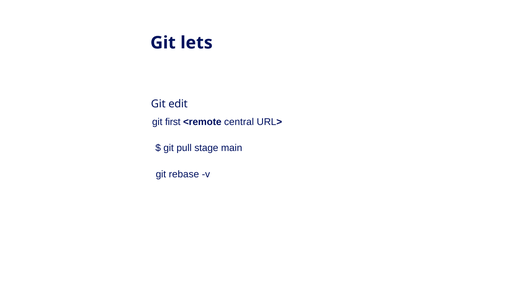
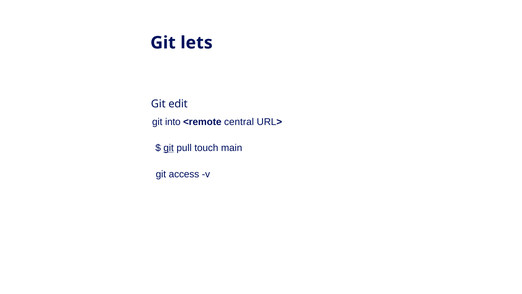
first: first -> into
git at (169, 148) underline: none -> present
stage: stage -> touch
rebase: rebase -> access
